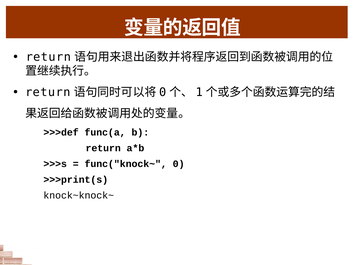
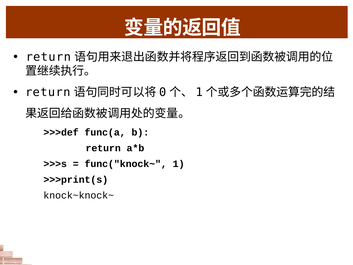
0: 0 -> 1
